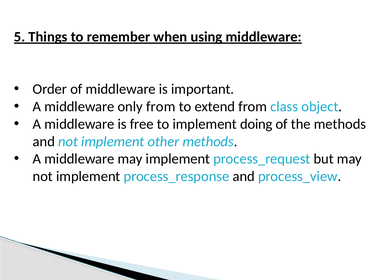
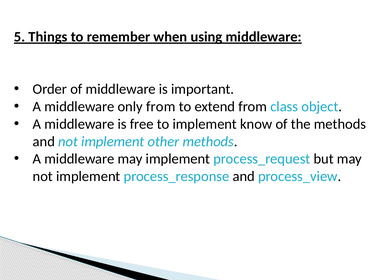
doing: doing -> know
